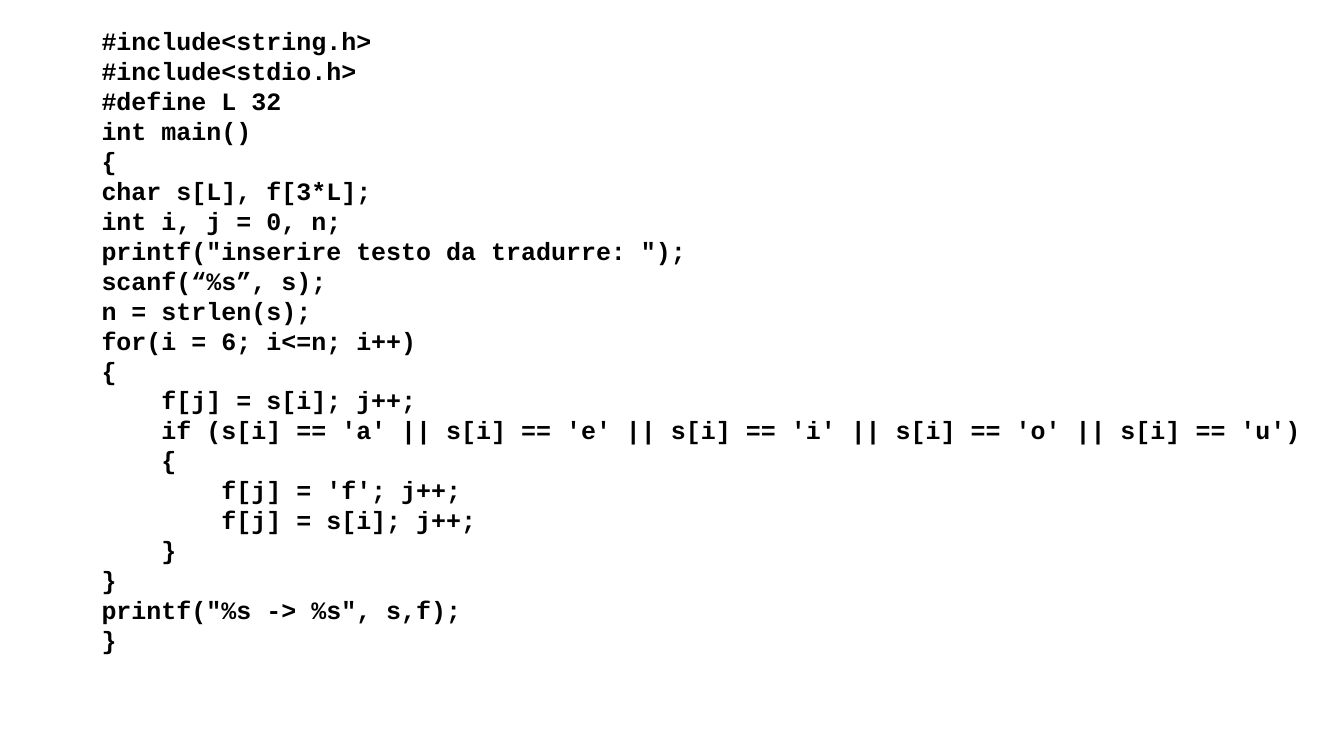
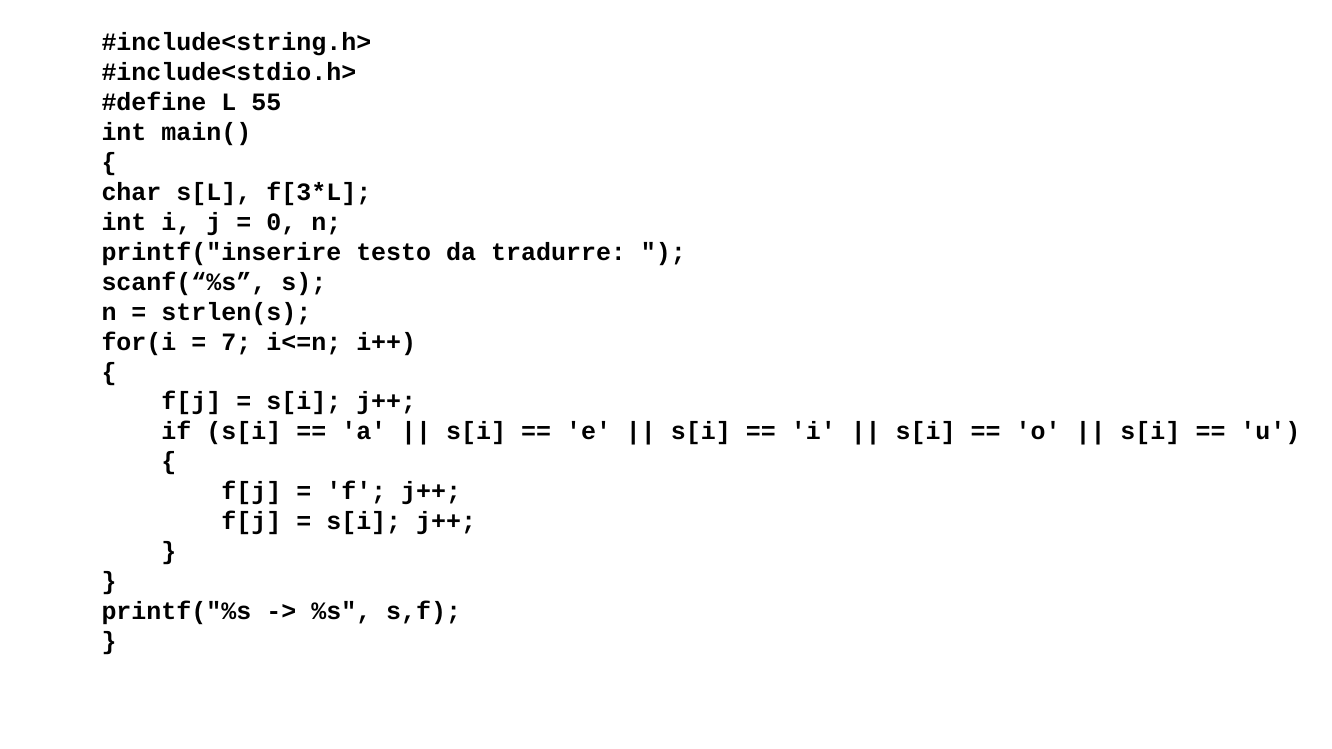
32: 32 -> 55
6: 6 -> 7
